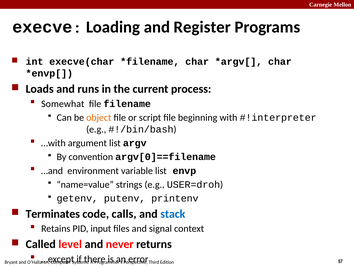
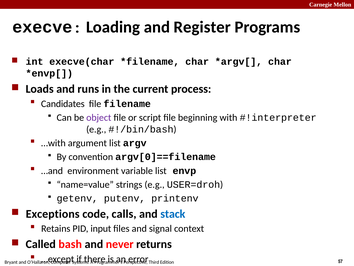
Somewhat: Somewhat -> Candidates
object colour: orange -> purple
Terminates: Terminates -> Exceptions
level: level -> bash
